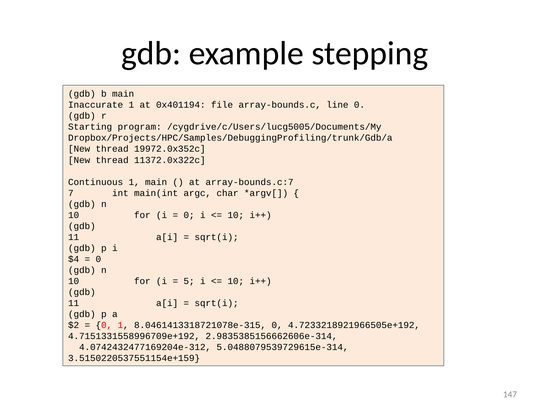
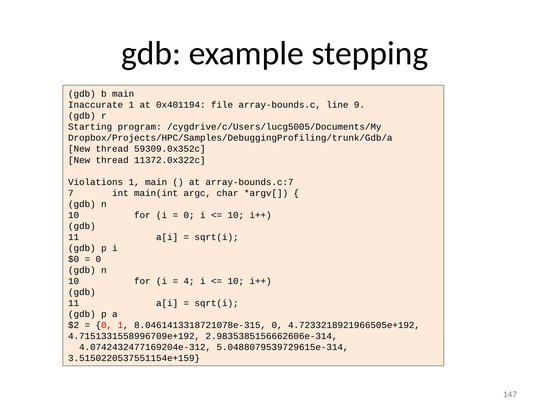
line 0: 0 -> 9
19972.0x352c: 19972.0x352c -> 59309.0x352c
Continuous: Continuous -> Violations
$4: $4 -> $0
5: 5 -> 4
